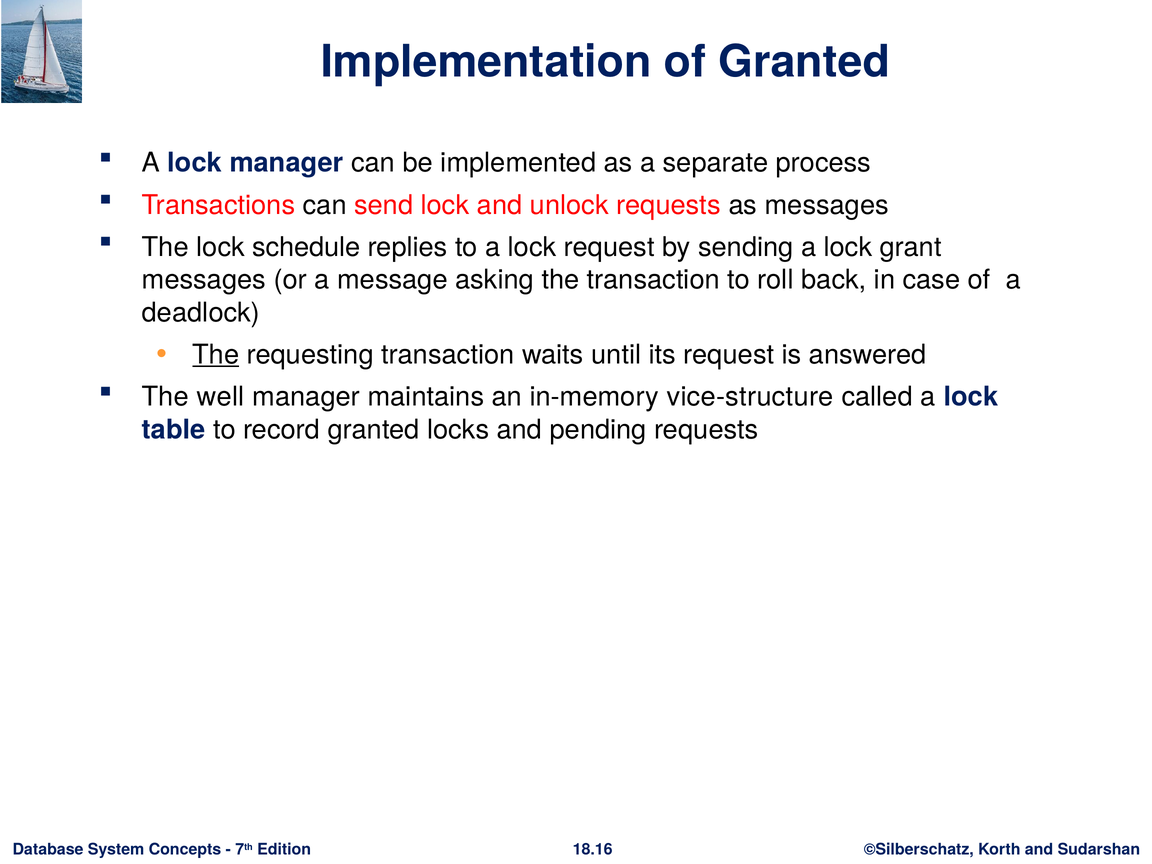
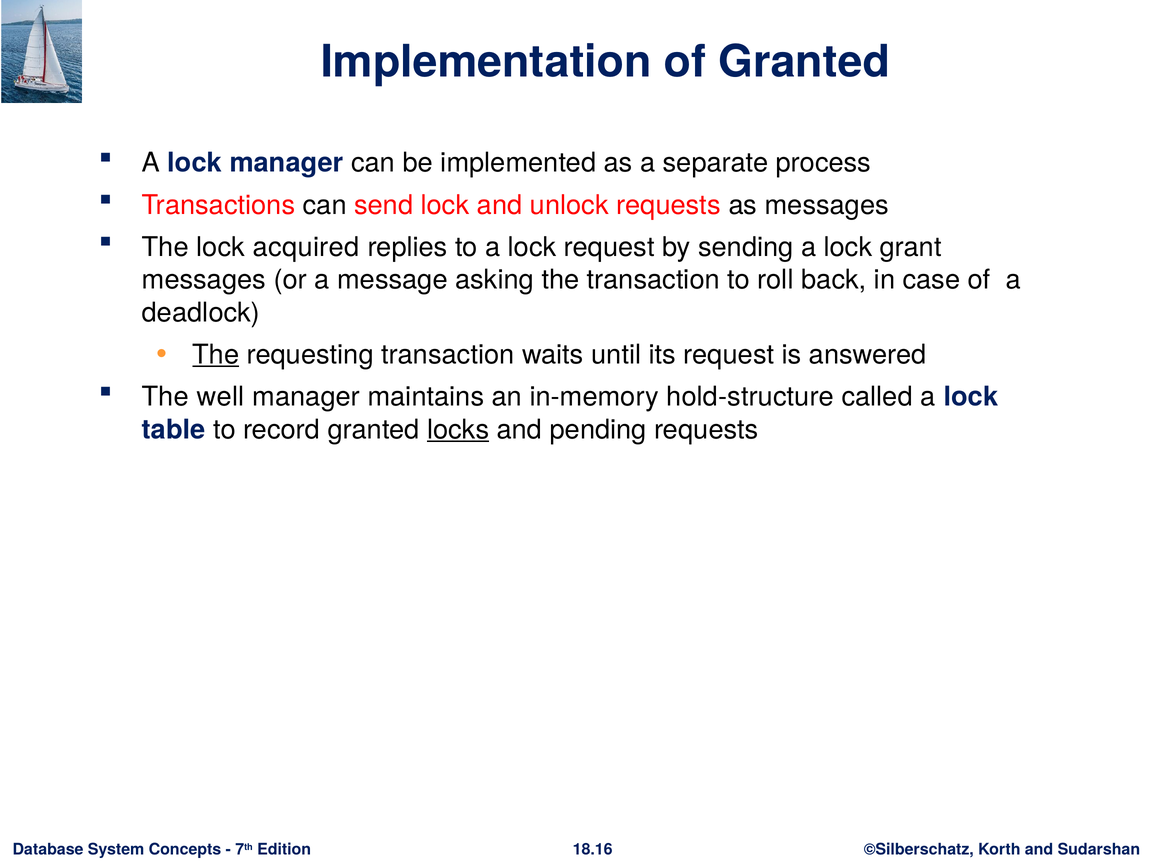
schedule: schedule -> acquired
vice-structure: vice-structure -> hold-structure
locks underline: none -> present
